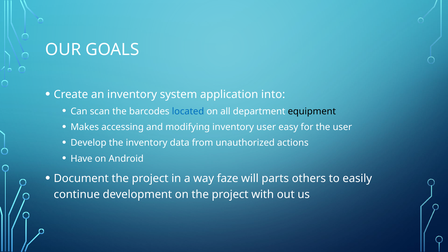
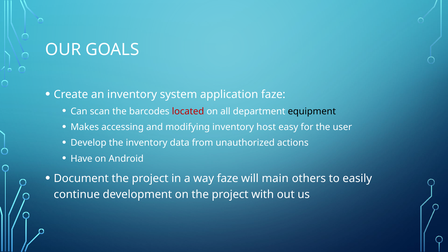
application into: into -> faze
located colour: blue -> red
inventory user: user -> host
parts: parts -> main
